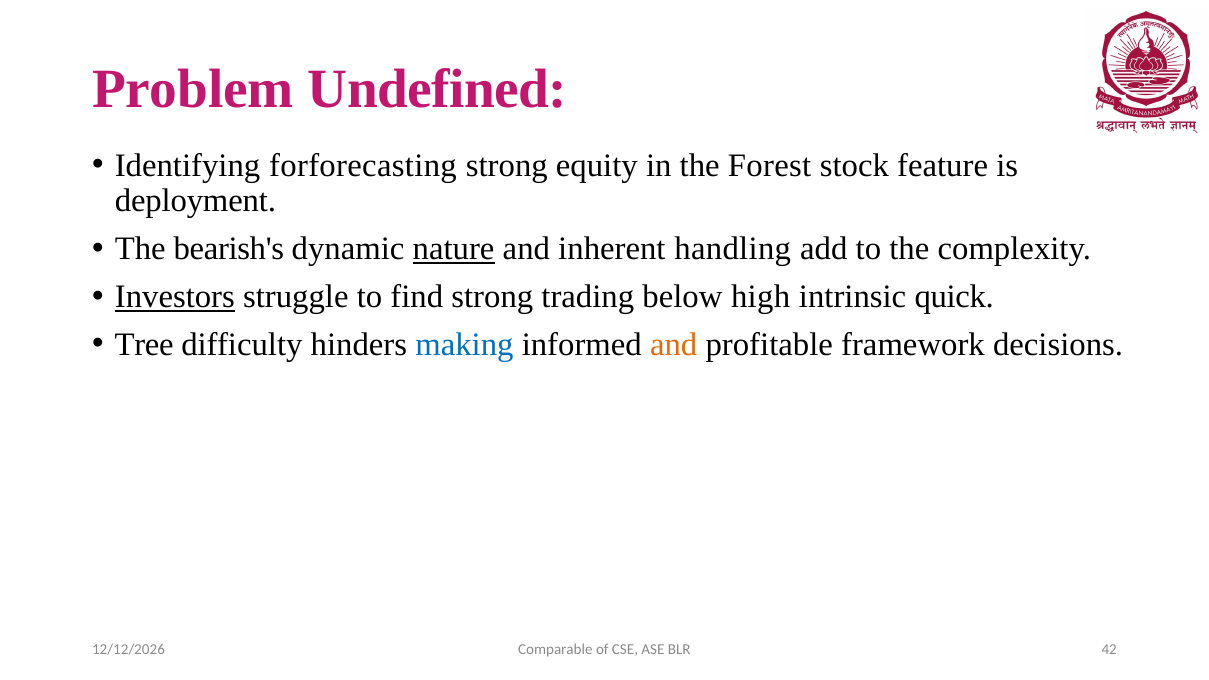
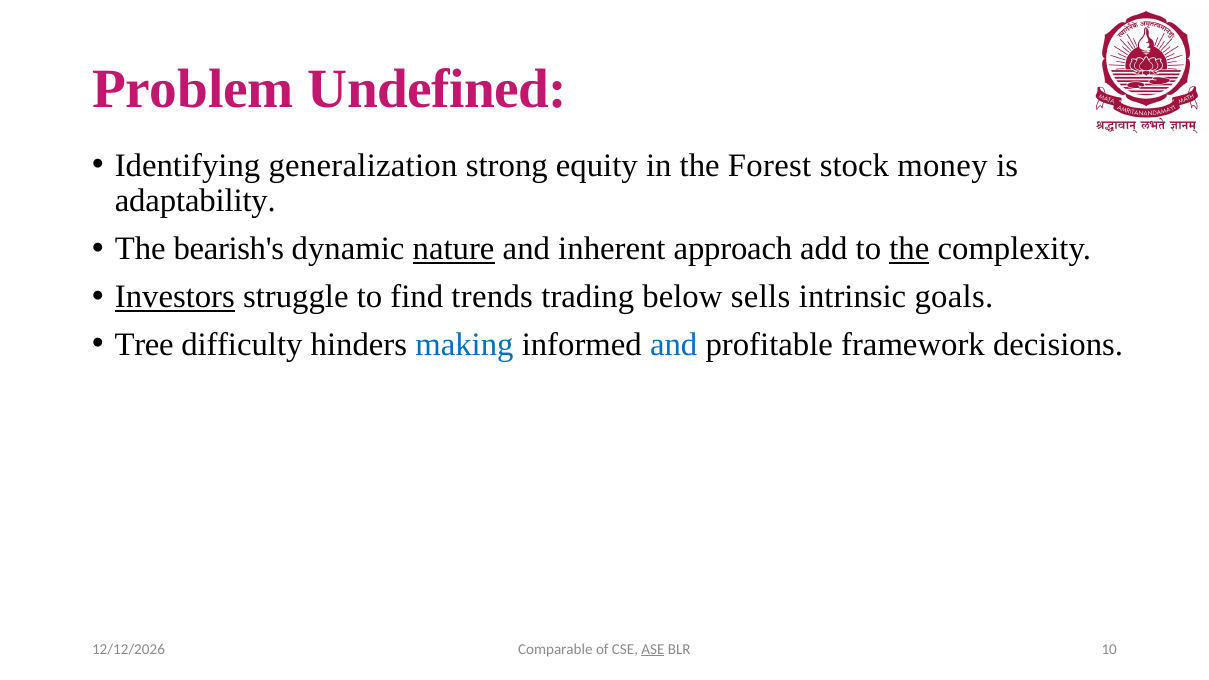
forforecasting: forforecasting -> generalization
feature: feature -> money
deployment: deployment -> adaptability
handling: handling -> approach
the at (909, 249) underline: none -> present
find strong: strong -> trends
high: high -> sells
quick: quick -> goals
and at (674, 344) colour: orange -> blue
ASE underline: none -> present
42: 42 -> 10
